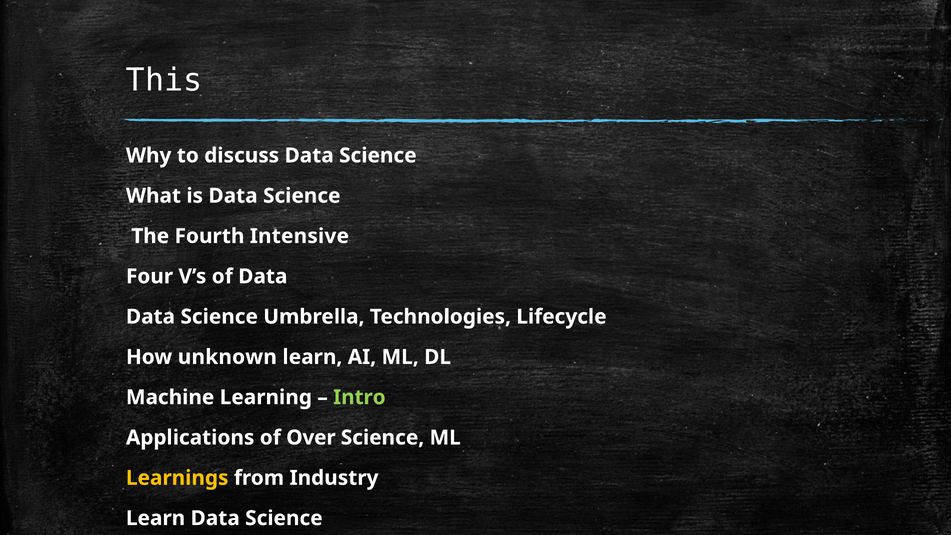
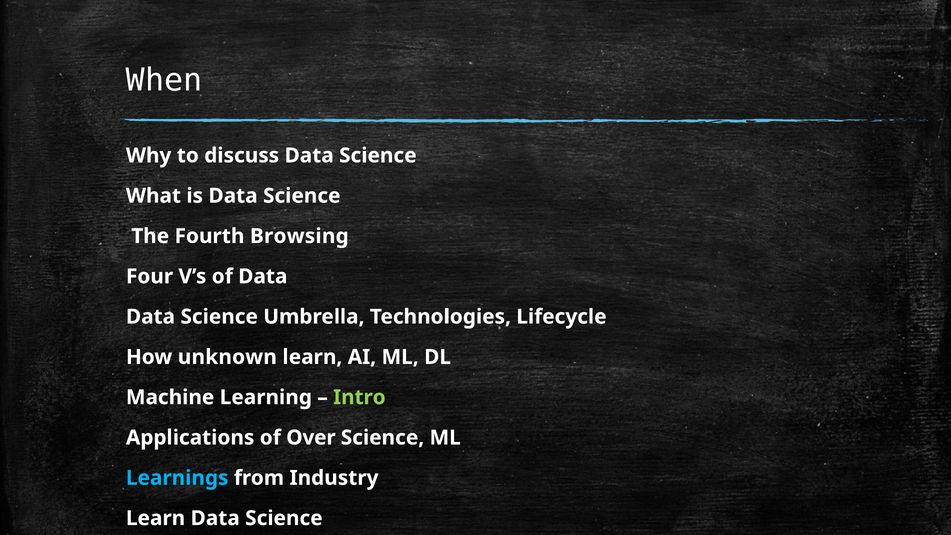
This: This -> When
Intensive: Intensive -> Browsing
Learnings colour: yellow -> light blue
